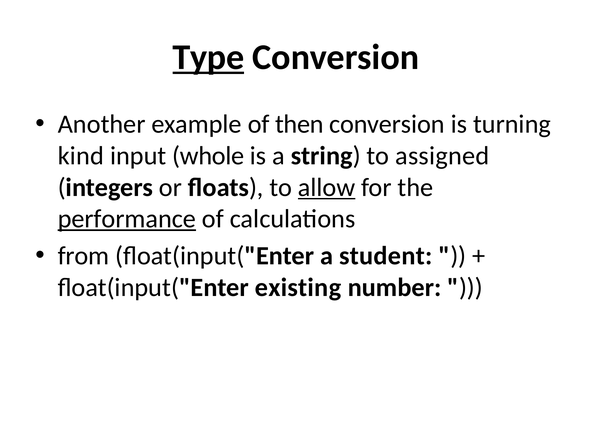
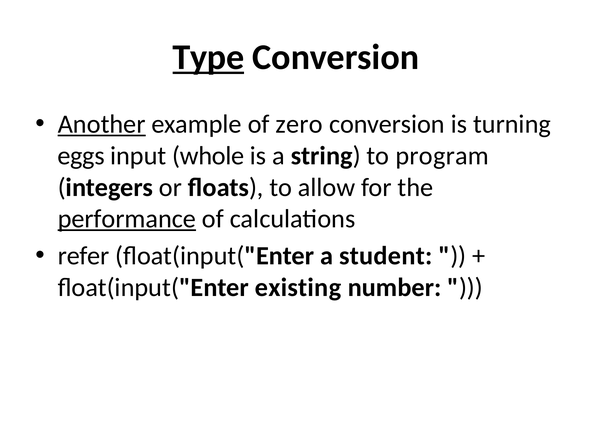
Another underline: none -> present
then: then -> zero
kind: kind -> eggs
assigned: assigned -> program
allow underline: present -> none
from: from -> refer
